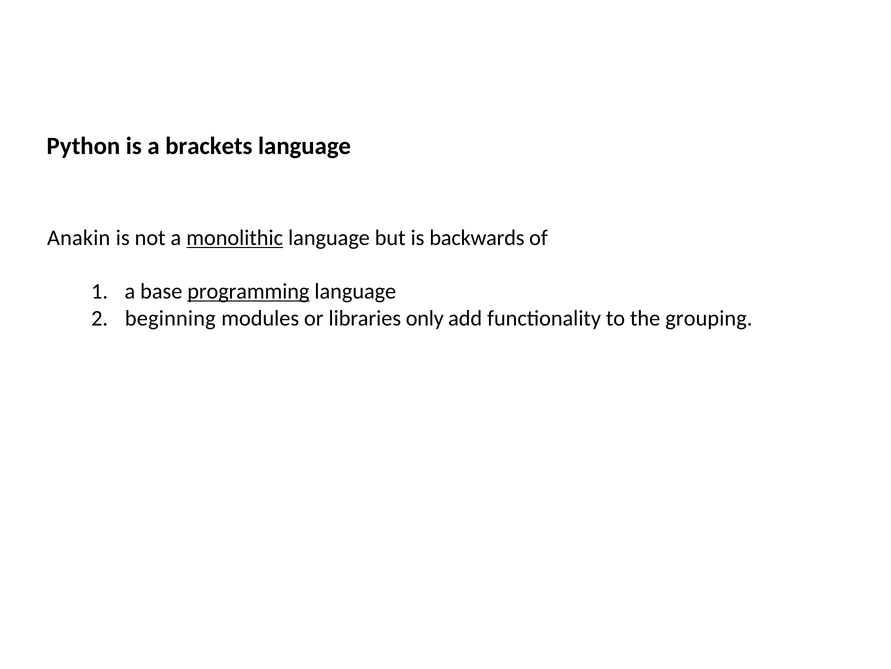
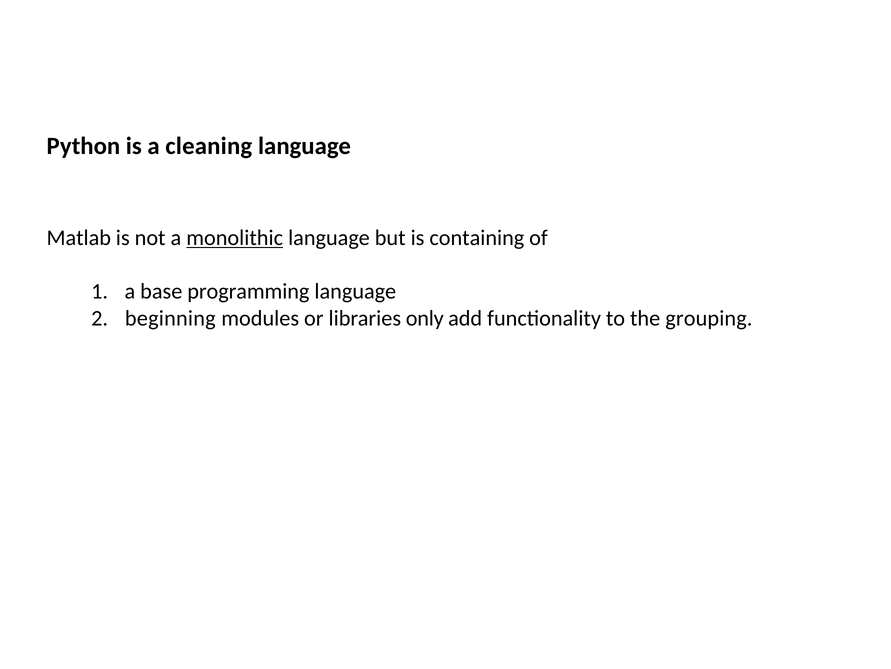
brackets: brackets -> cleaning
Anakin: Anakin -> Matlab
backwards: backwards -> containing
programming underline: present -> none
